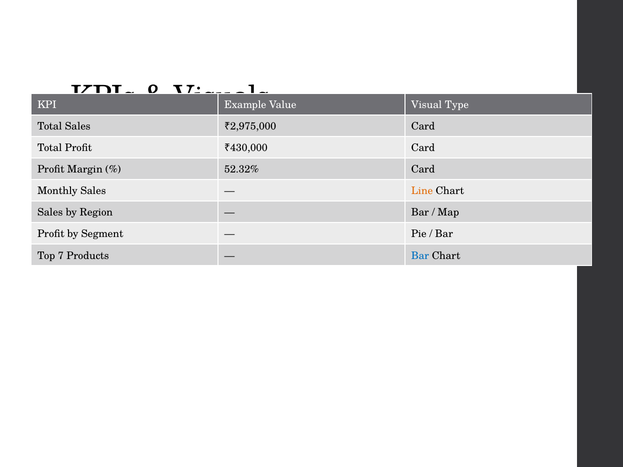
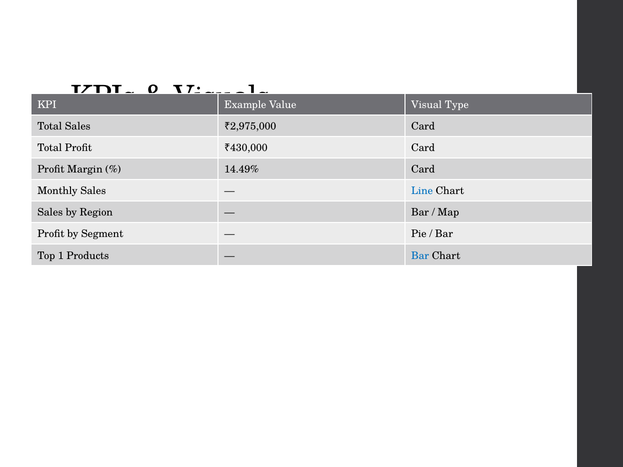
52.32%: 52.32% -> 14.49%
Line colour: orange -> blue
7: 7 -> 1
